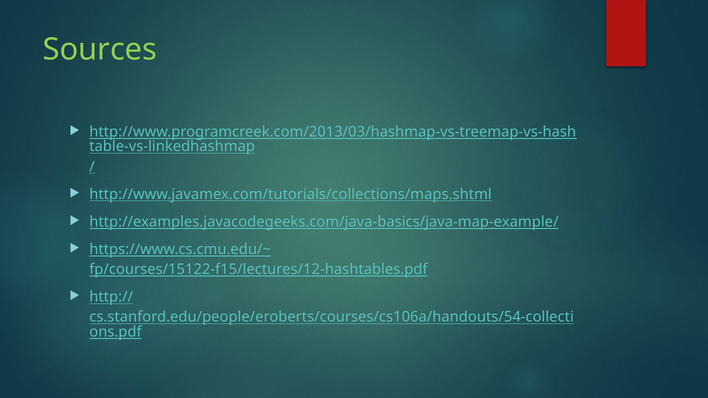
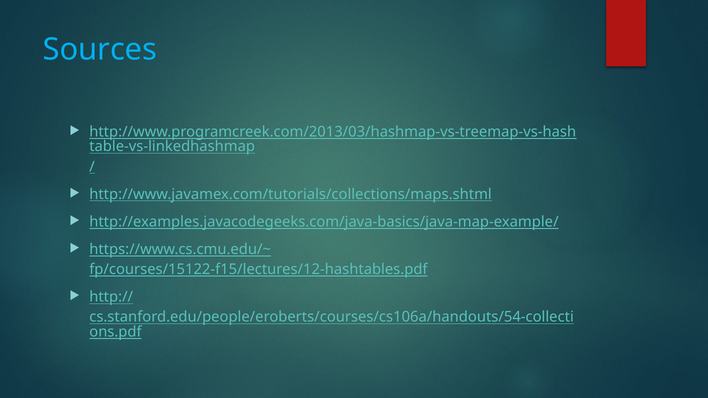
Sources colour: light green -> light blue
